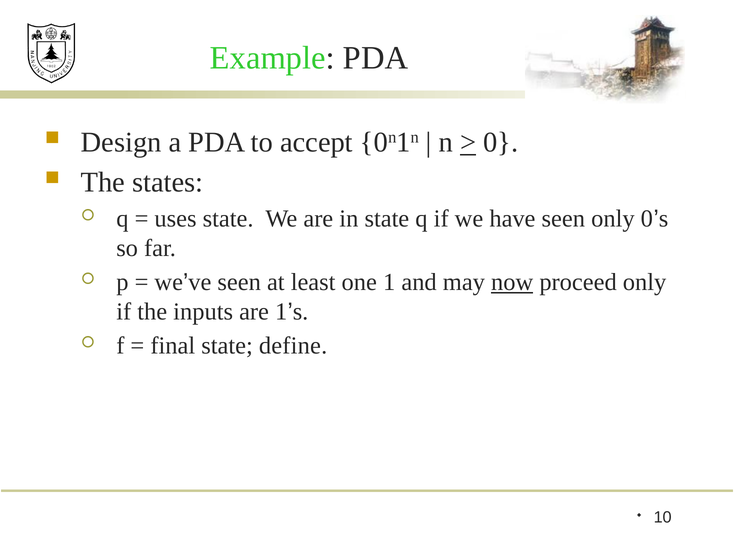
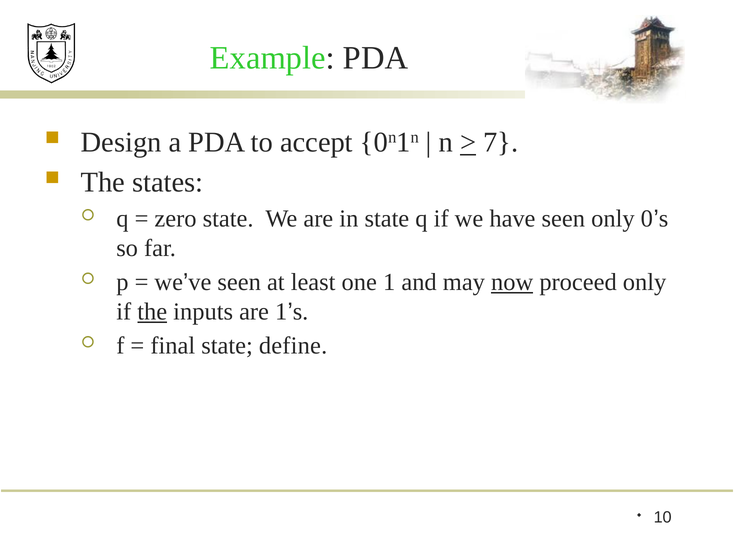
0: 0 -> 7
uses: uses -> zero
the at (152, 311) underline: none -> present
